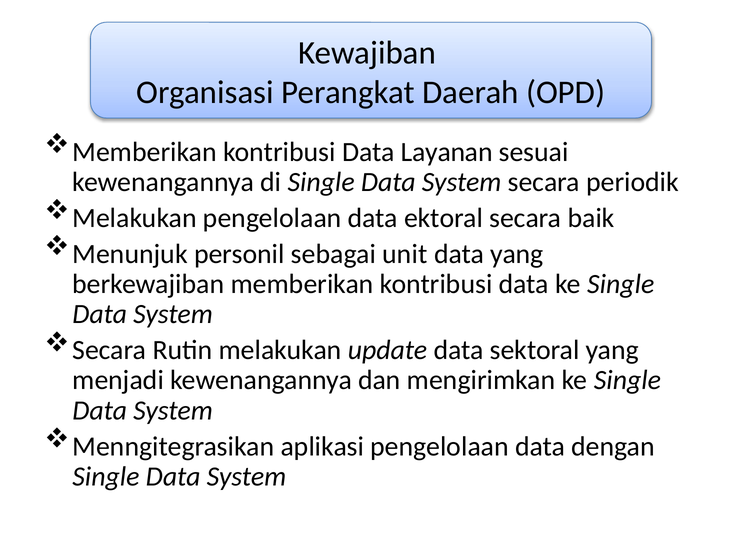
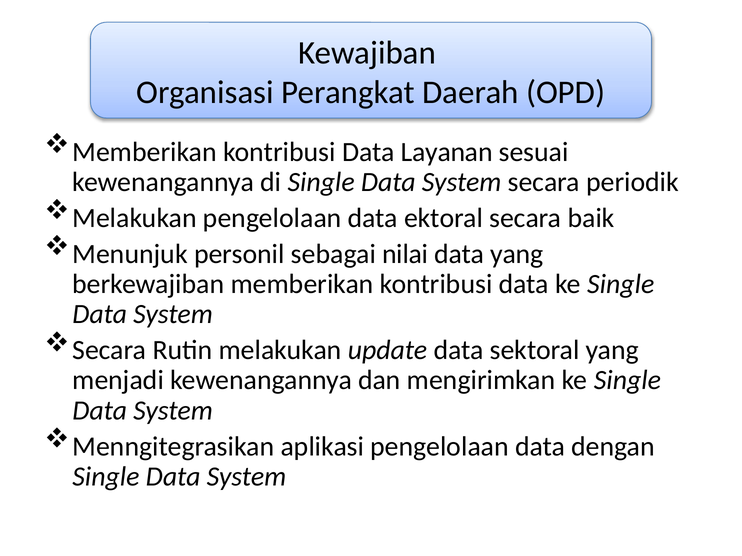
unit: unit -> nilai
